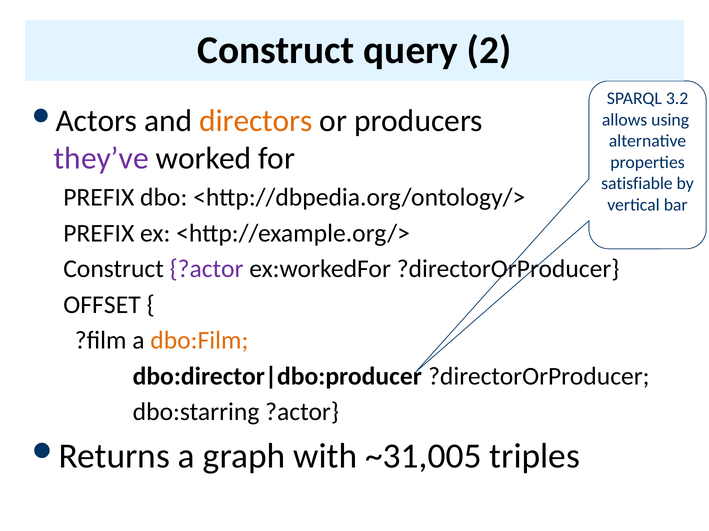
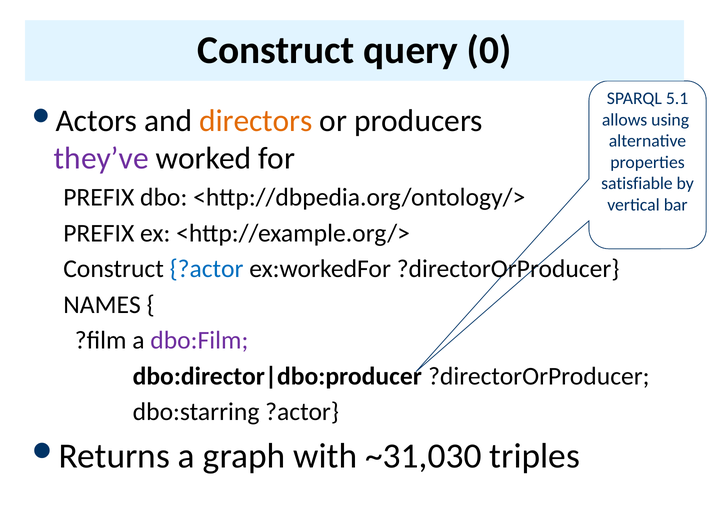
2: 2 -> 0
3.2: 3.2 -> 5.1
?actor at (207, 269) colour: purple -> blue
OFFSET: OFFSET -> NAMES
dbo:Film colour: orange -> purple
~31,005: ~31,005 -> ~31,030
